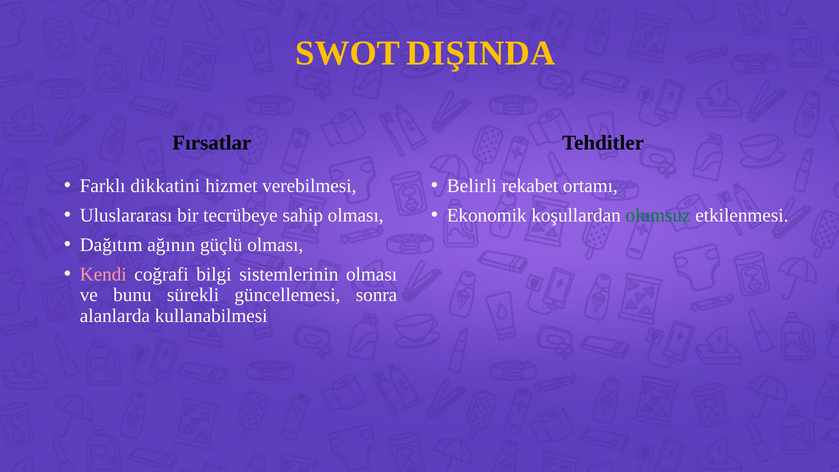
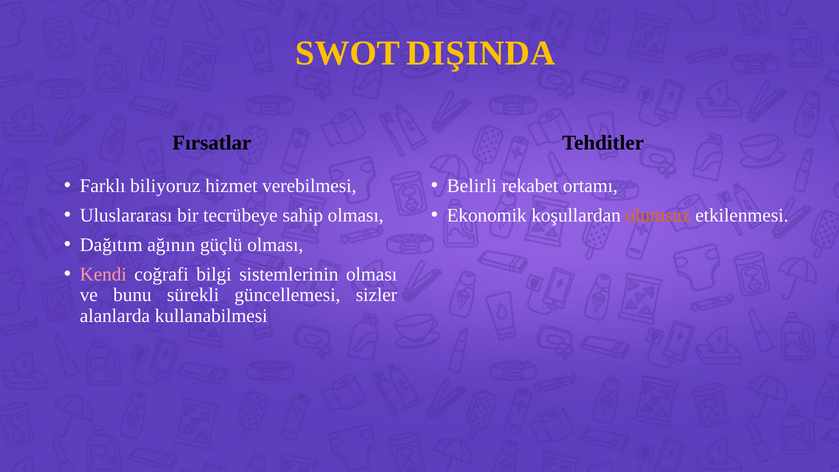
dikkatini: dikkatini -> biliyoruz
olumsuz colour: green -> orange
sonra: sonra -> sizler
